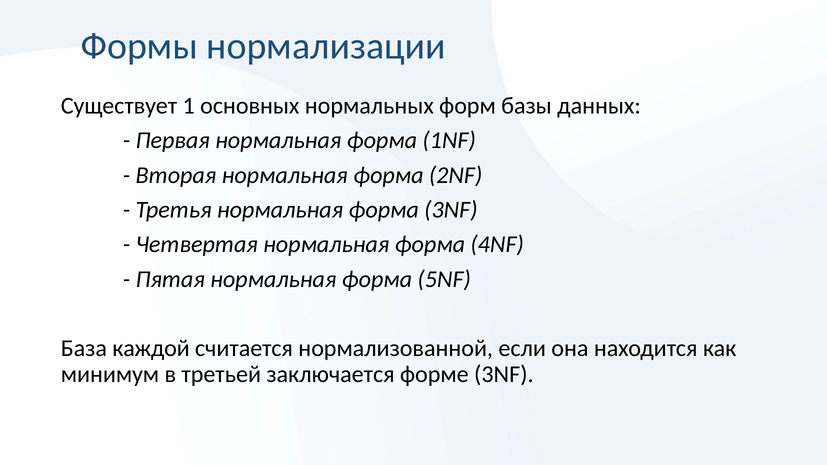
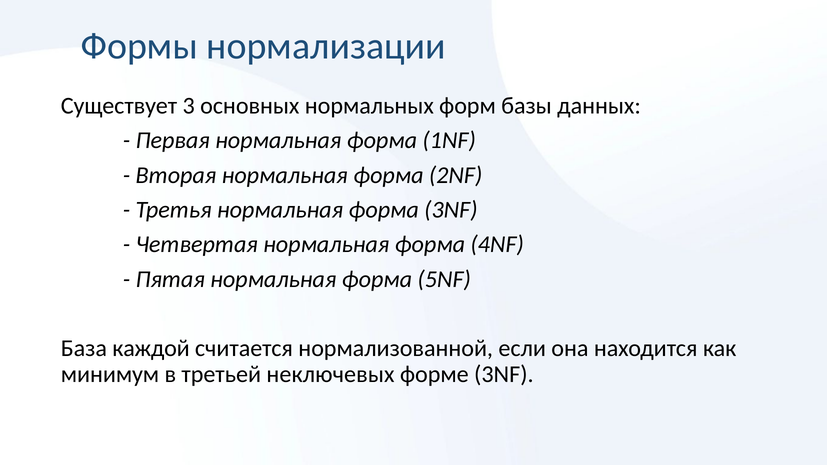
1: 1 -> 3
заключается: заключается -> неключевых
